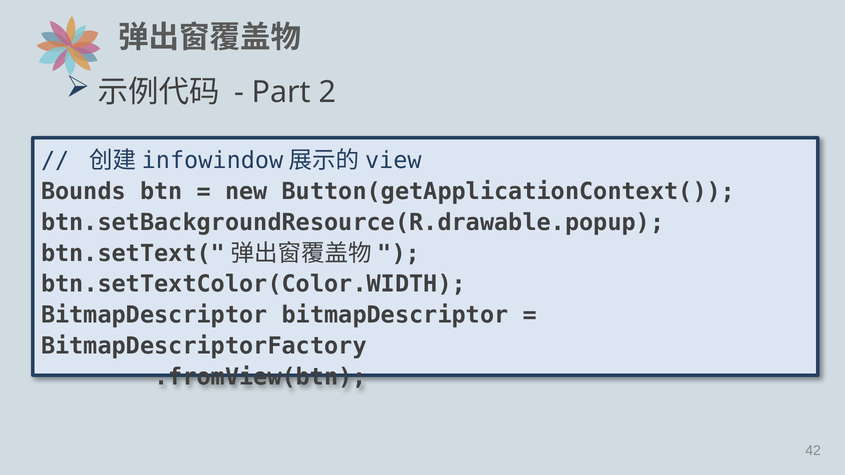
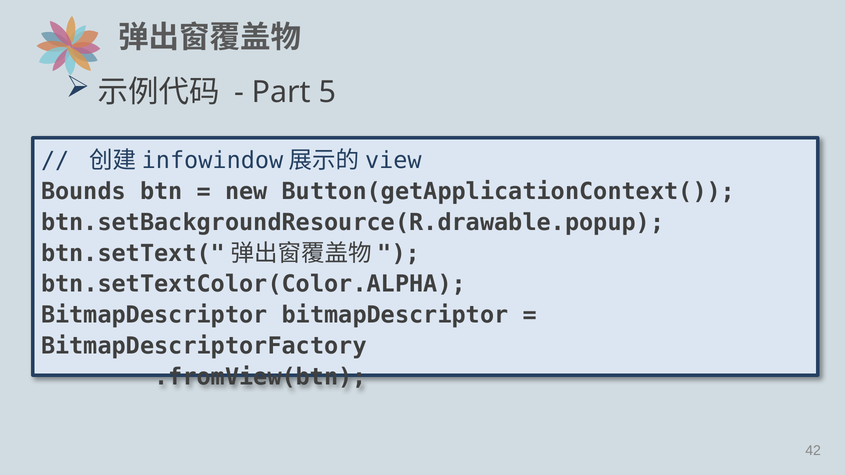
2: 2 -> 5
btn.setTextColor(Color.WIDTH: btn.setTextColor(Color.WIDTH -> btn.setTextColor(Color.ALPHA
